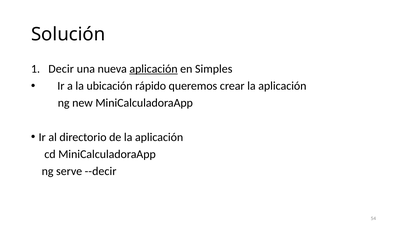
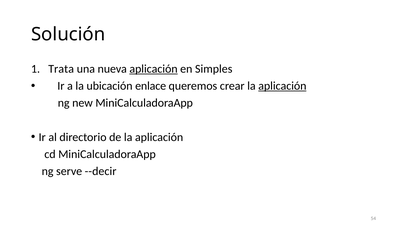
Decir: Decir -> Trata
rápido: rápido -> enlace
aplicación at (282, 86) underline: none -> present
